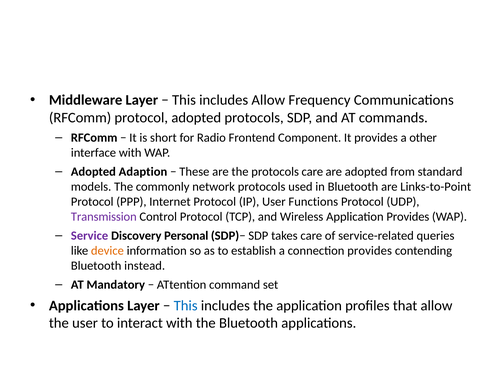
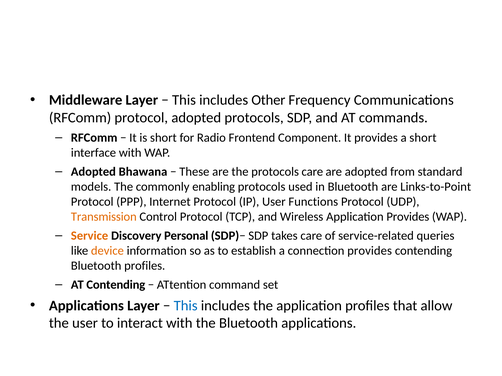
includes Allow: Allow -> Other
a other: other -> short
Adaption: Adaption -> Bhawana
network: network -> enabling
Transmission colour: purple -> orange
Service colour: purple -> orange
Bluetooth instead: instead -> profiles
AT Mandatory: Mandatory -> Contending
